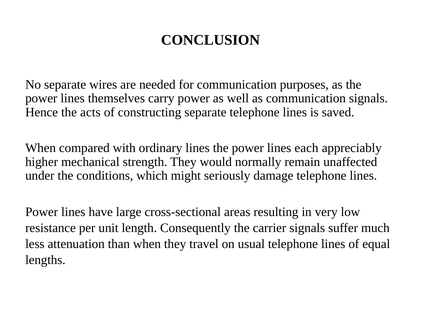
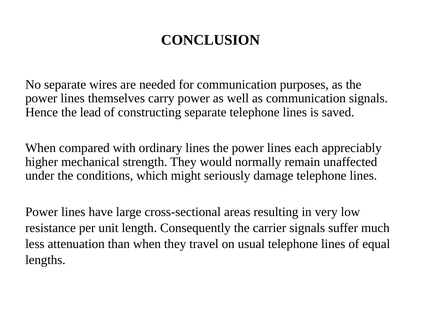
acts: acts -> lead
